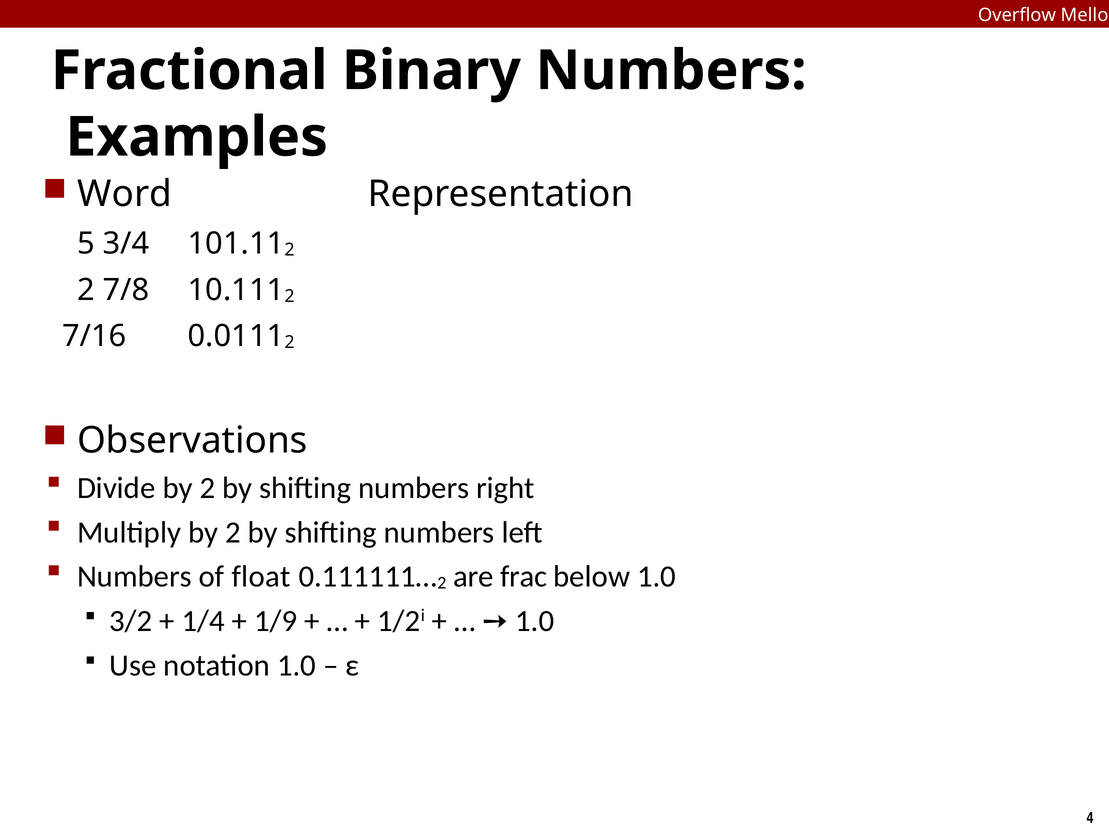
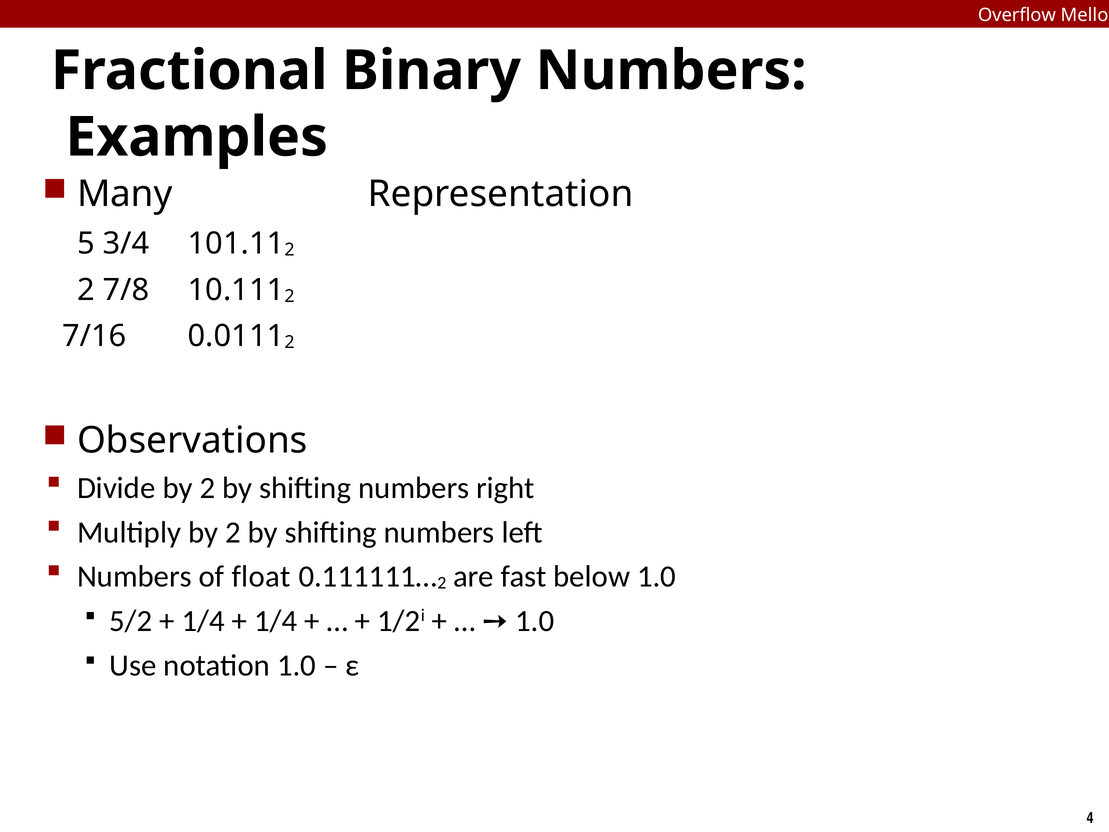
Word: Word -> Many
frac: frac -> fast
3/2: 3/2 -> 5/2
1/9 at (276, 621): 1/9 -> 1/4
